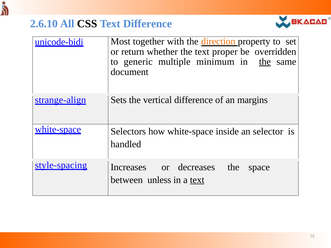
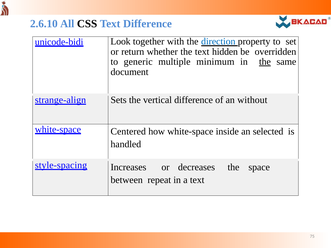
Most: Most -> Look
direction colour: orange -> blue
proper: proper -> hidden
margins: margins -> without
Selectors: Selectors -> Centered
selector: selector -> selected
unless: unless -> repeat
text at (197, 180) underline: present -> none
